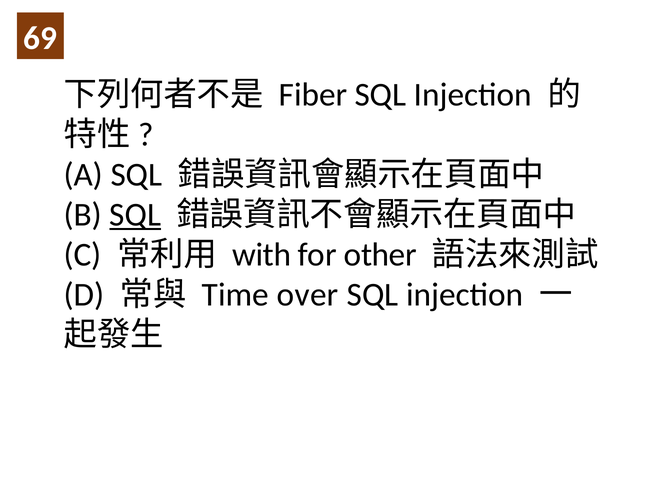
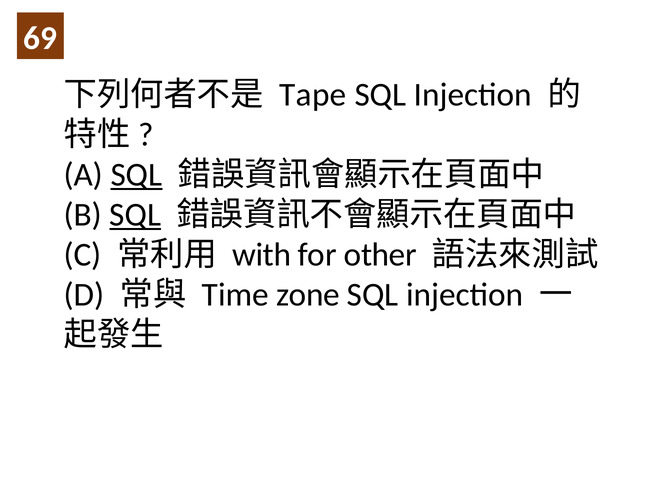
Fiber: Fiber -> Tape
SQL at (136, 174) underline: none -> present
over: over -> zone
